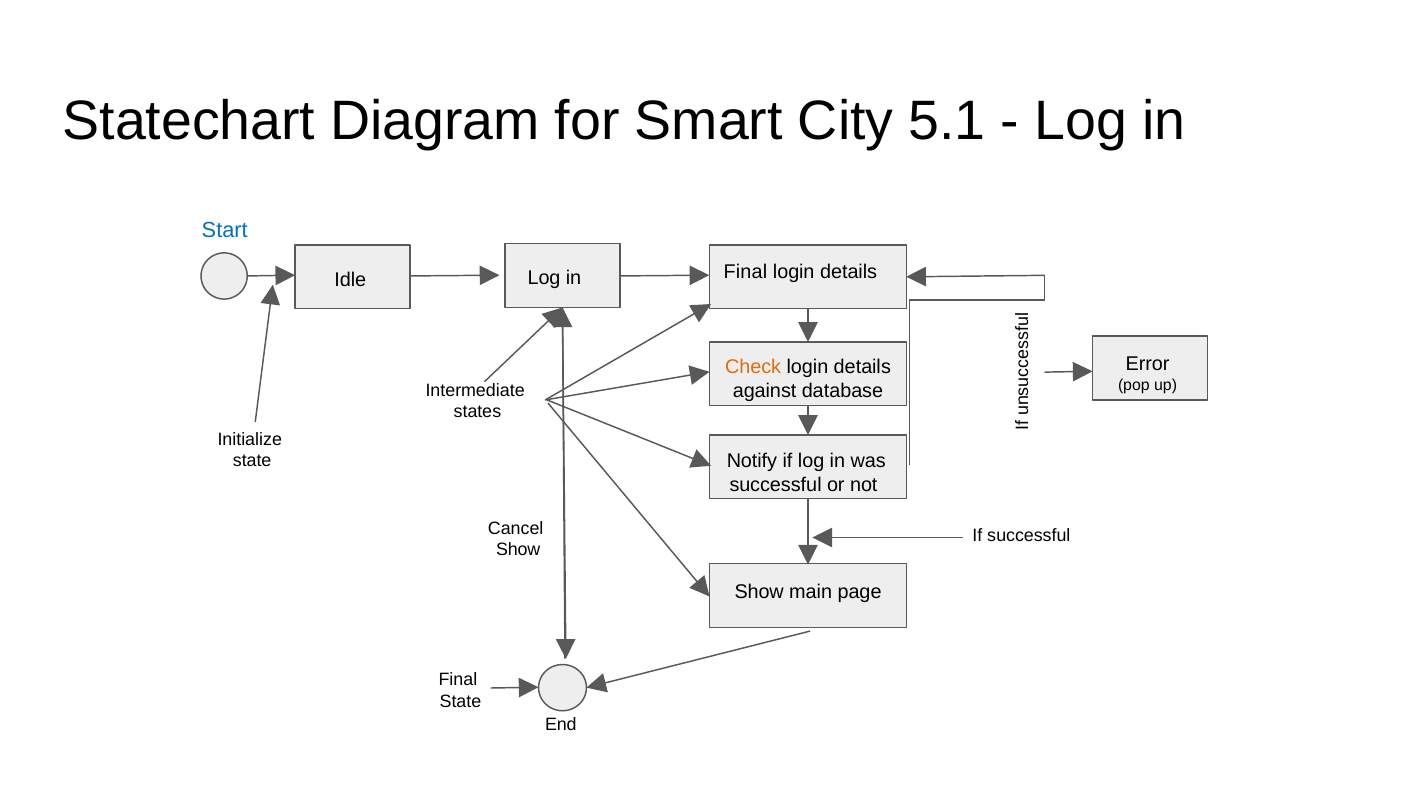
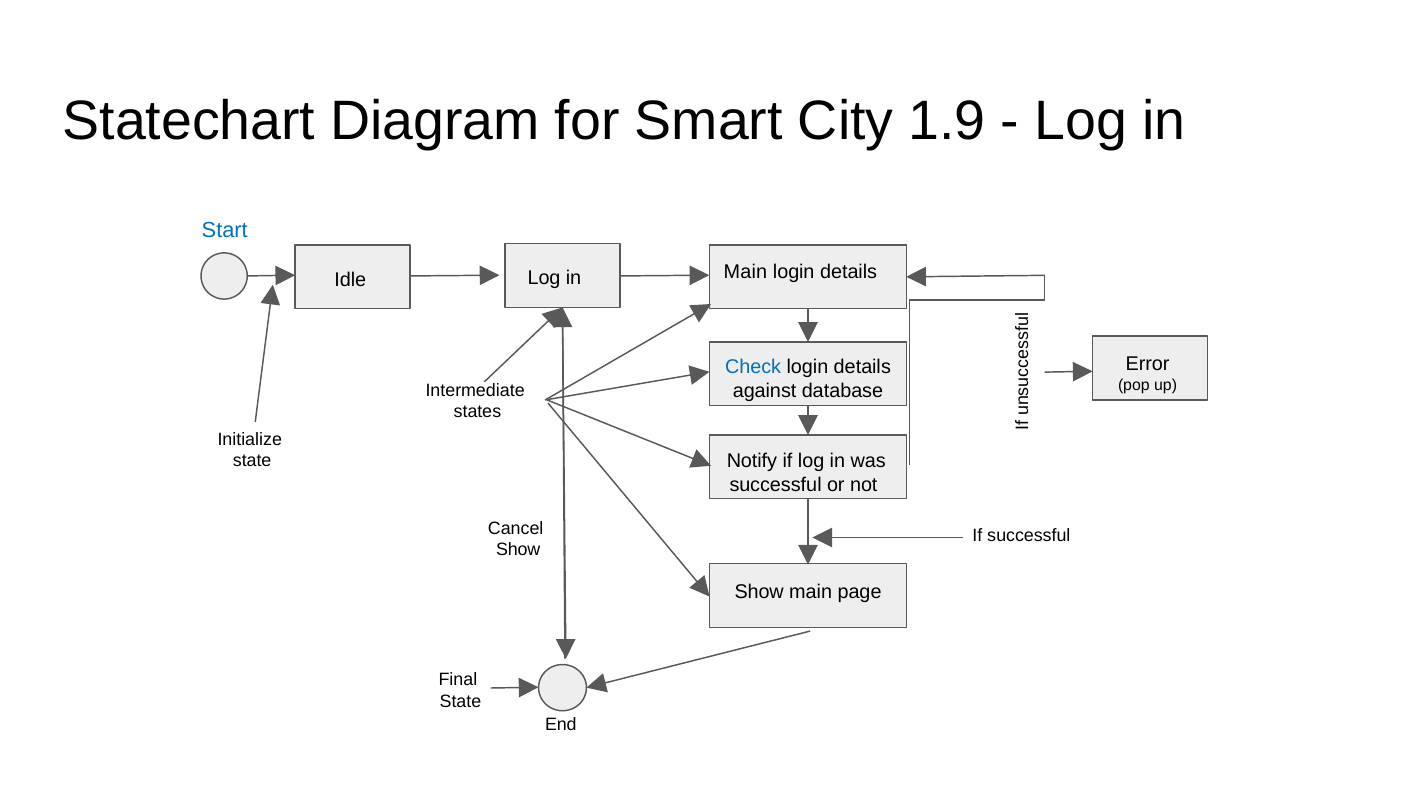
5.1: 5.1 -> 1.9
Final at (745, 272): Final -> Main
Check colour: orange -> blue
